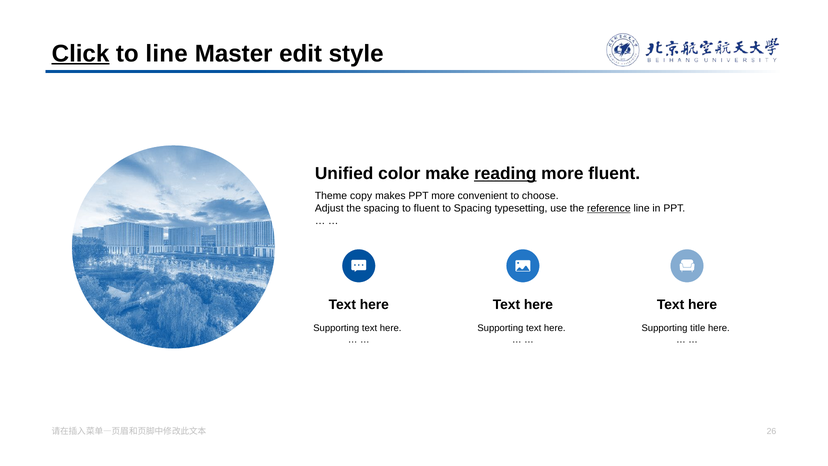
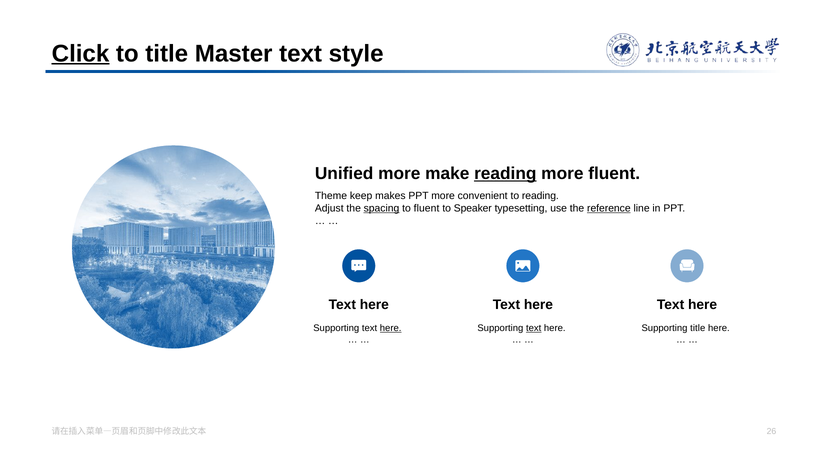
to line: line -> title
Master edit: edit -> text
Unified color: color -> more
copy: copy -> keep
to choose: choose -> reading
spacing at (382, 208) underline: none -> present
to Spacing: Spacing -> Speaker
here at (391, 328) underline: none -> present
text at (534, 328) underline: none -> present
